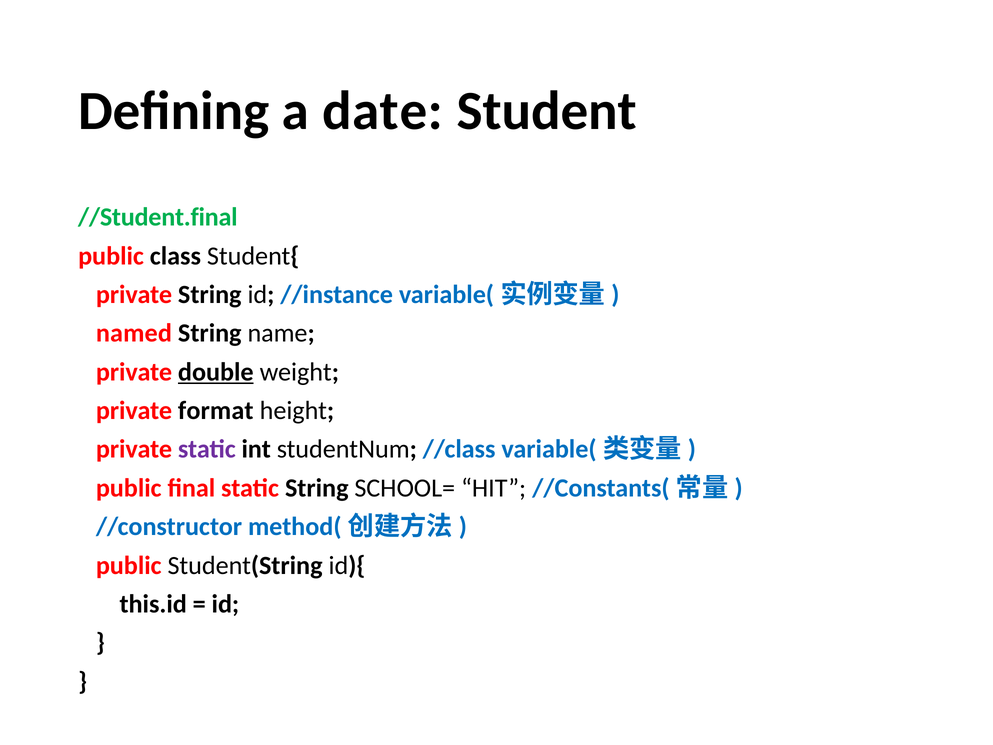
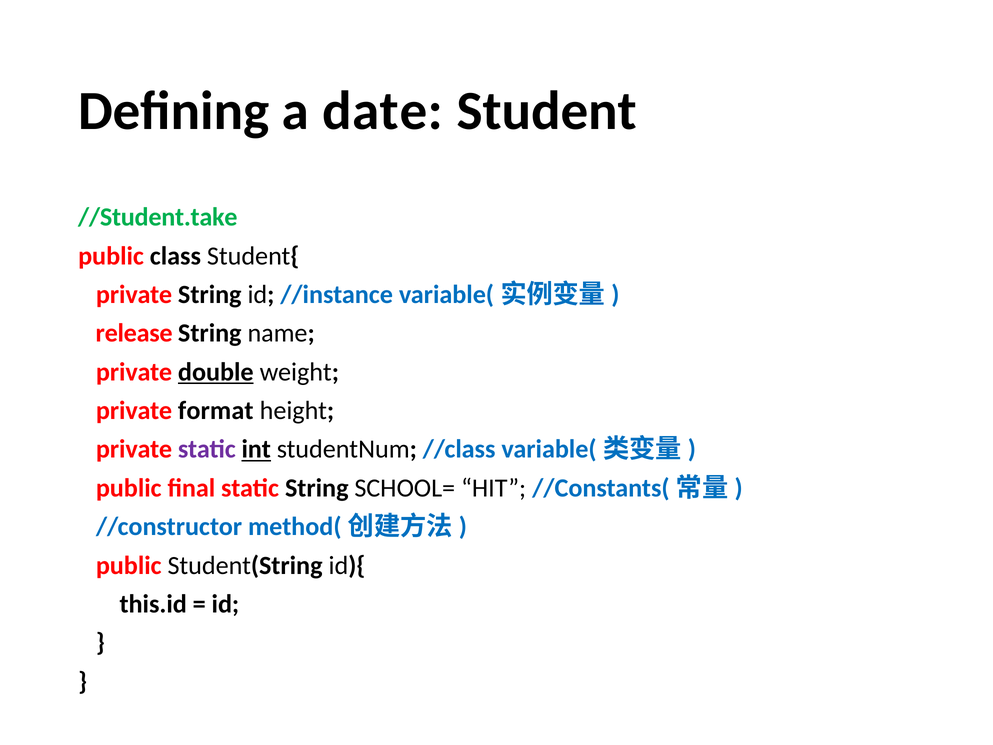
//Student.final: //Student.final -> //Student.take
named: named -> release
int underline: none -> present
